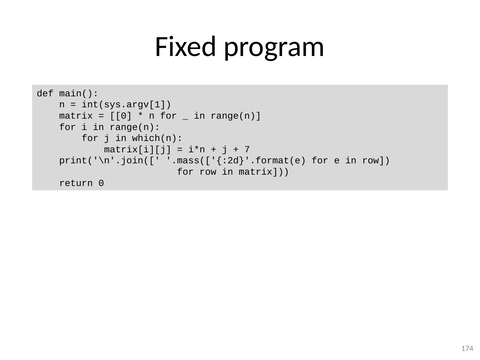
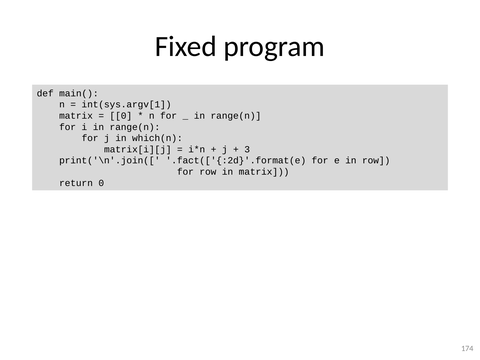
7: 7 -> 3
.mass(['{:2d}'.format(e: .mass(['{:2d}'.format(e -> .fact(['{:2d}'.format(e
